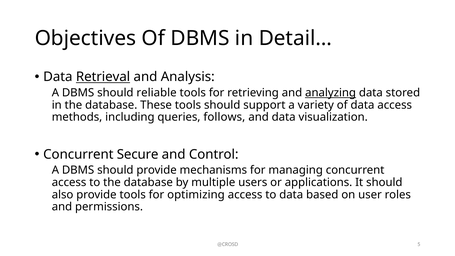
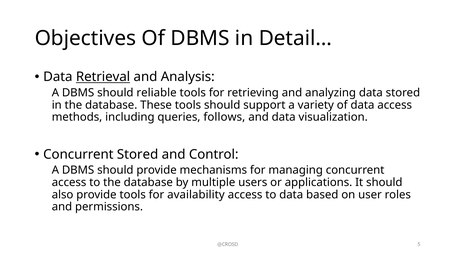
analyzing underline: present -> none
Concurrent Secure: Secure -> Stored
optimizing: optimizing -> availability
